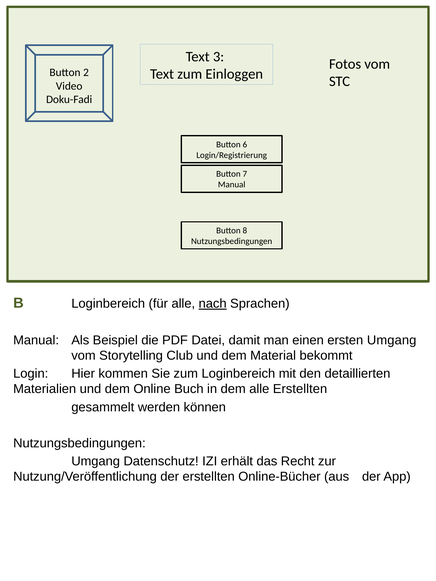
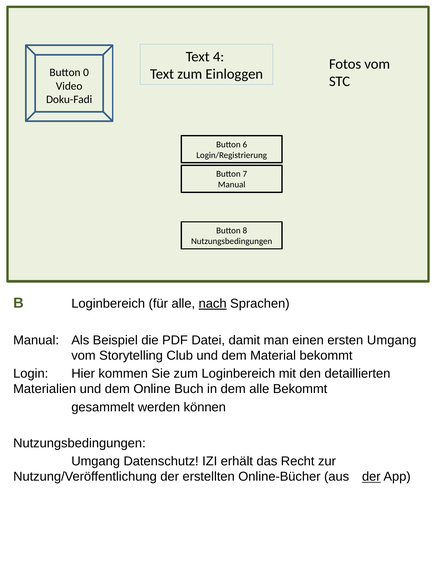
3: 3 -> 4
2: 2 -> 0
alle Erstellten: Erstellten -> Bekommt
der at (371, 477) underline: none -> present
